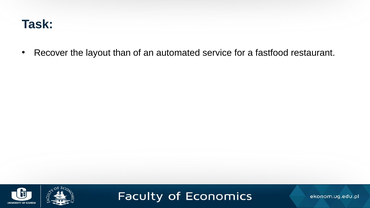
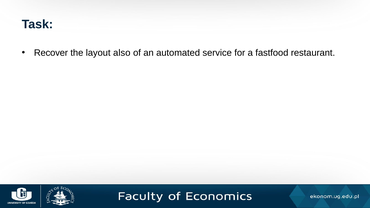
than: than -> also
